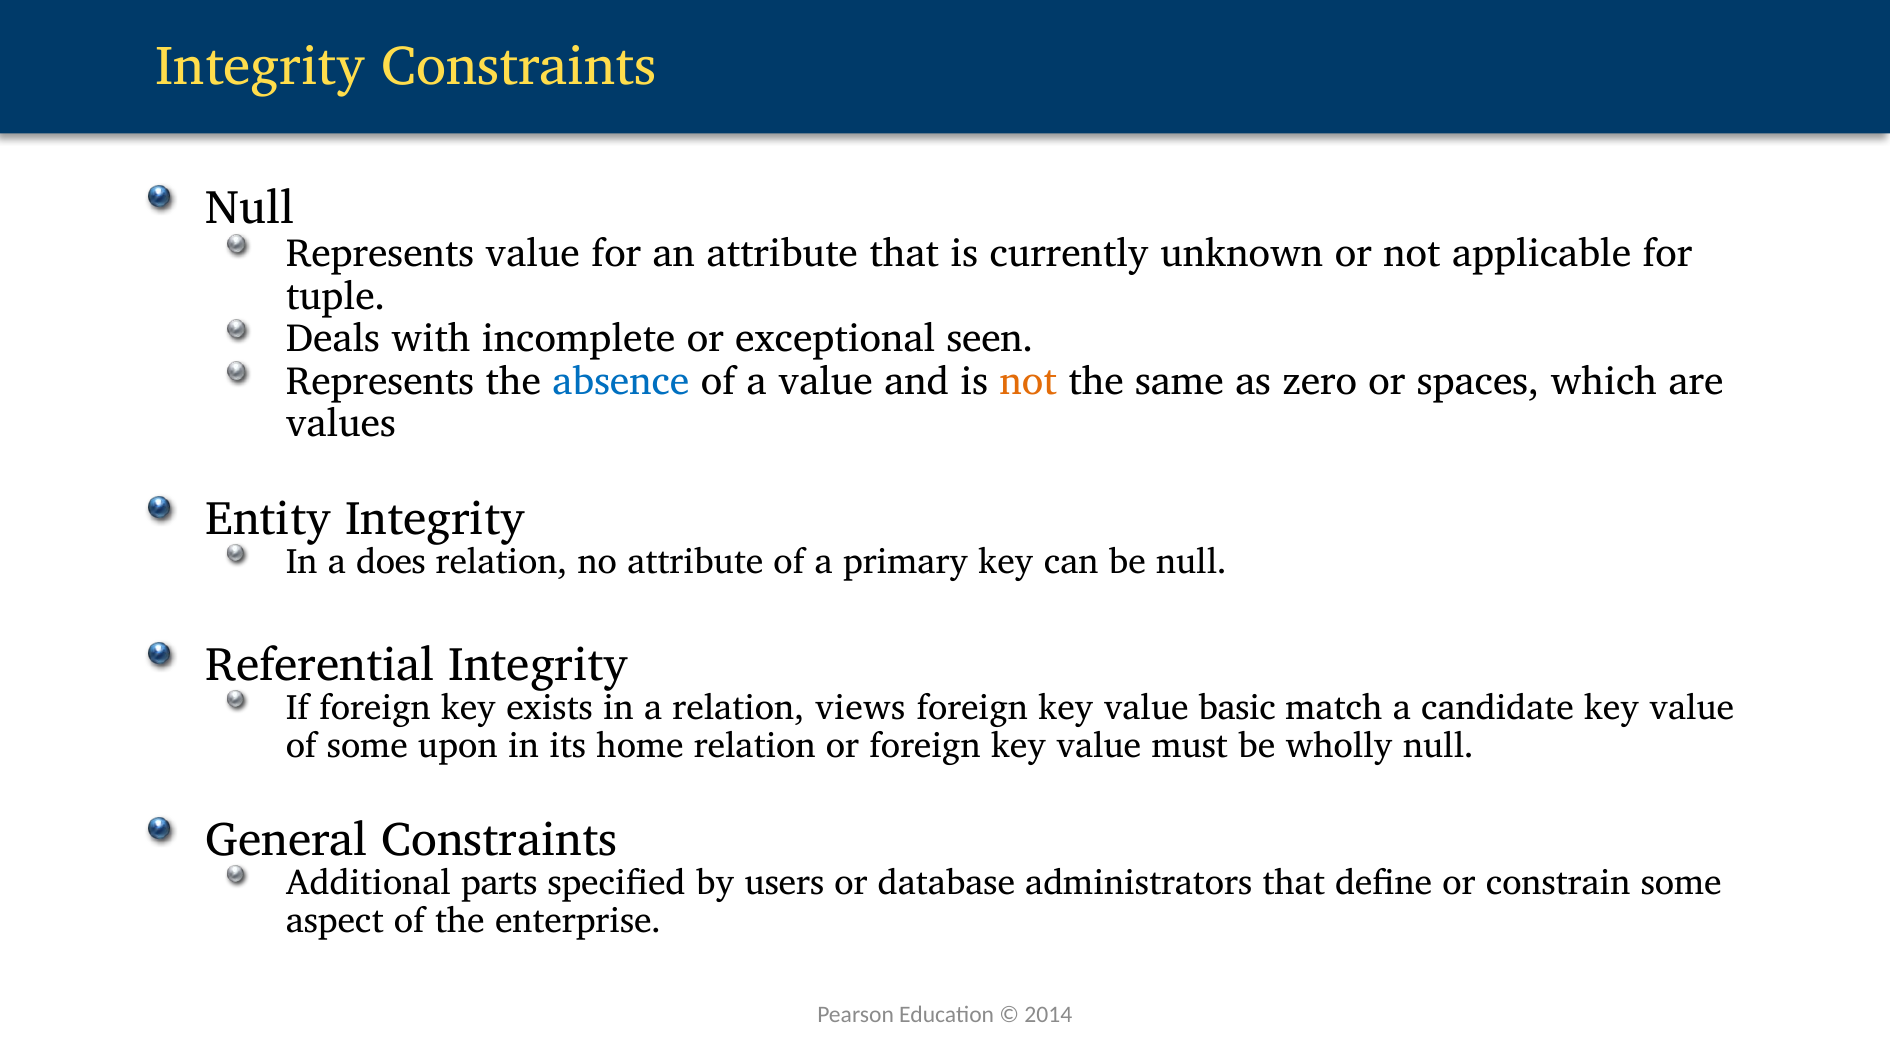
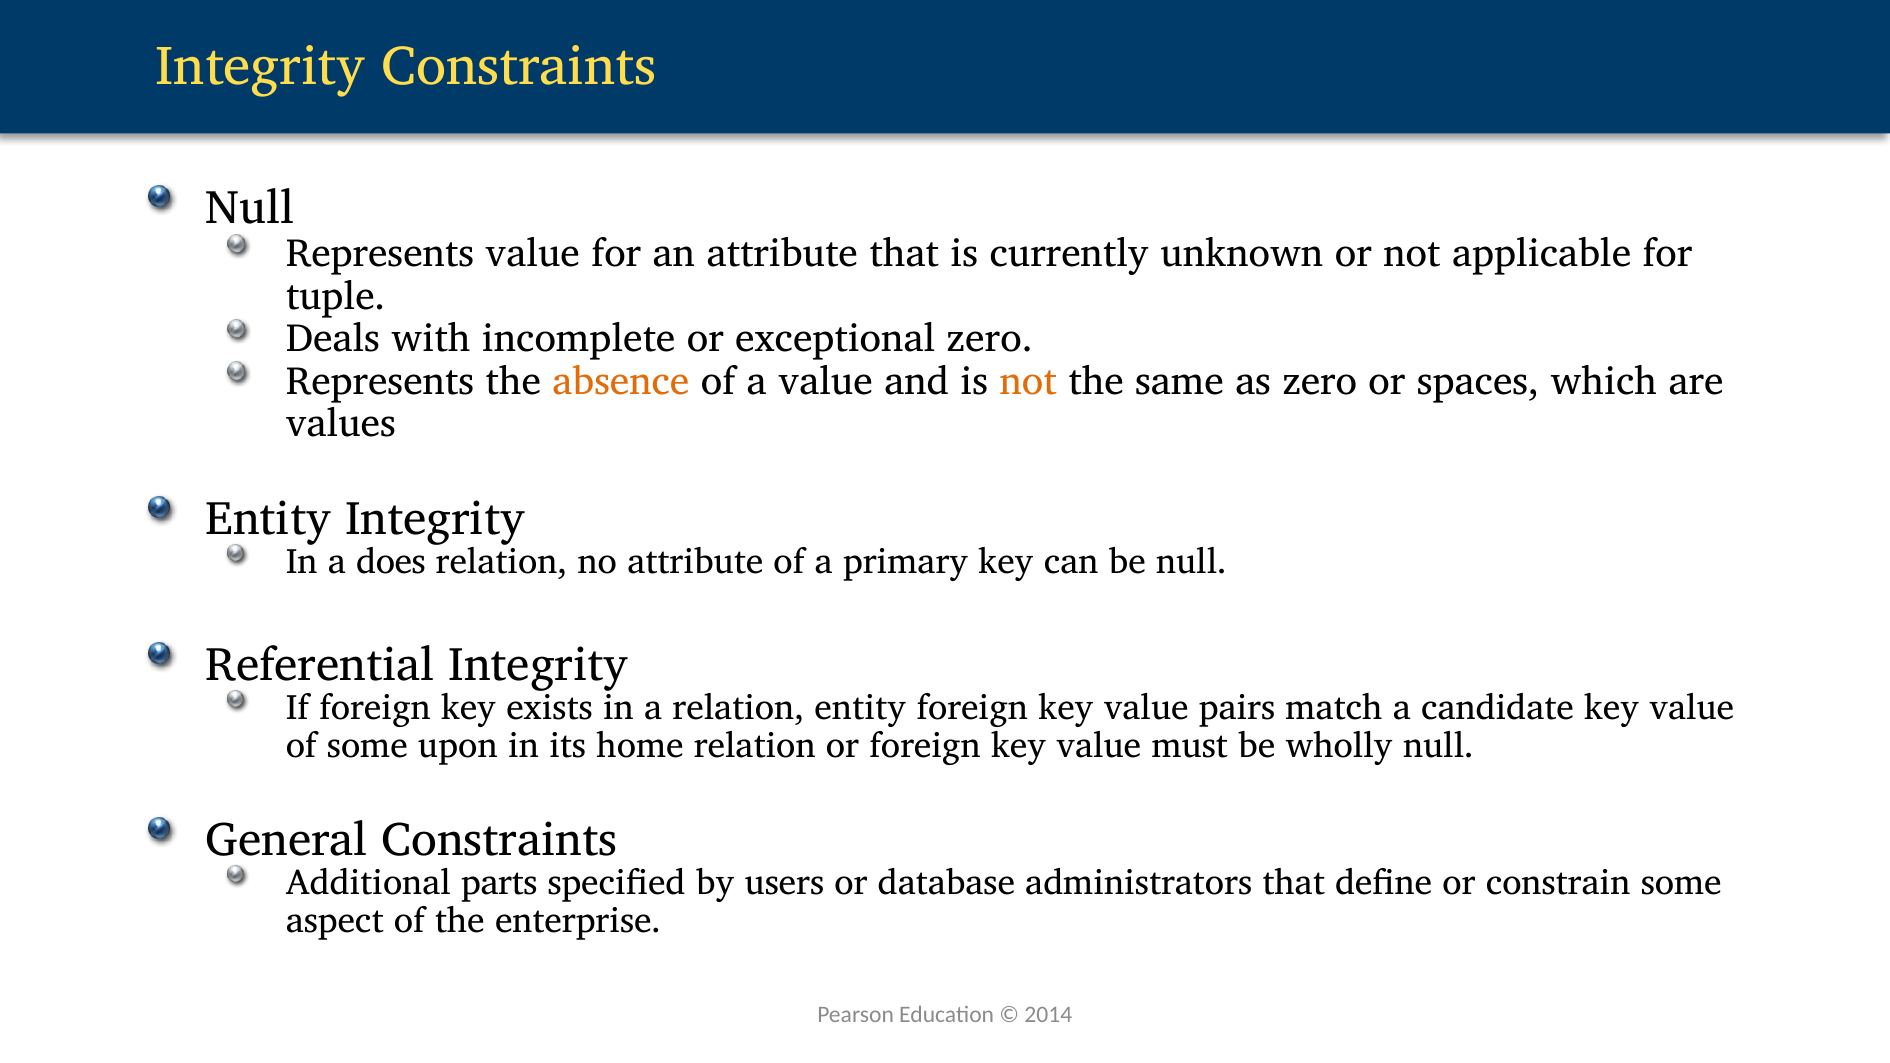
exceptional seen: seen -> zero
absence colour: blue -> orange
relation views: views -> entity
basic: basic -> pairs
